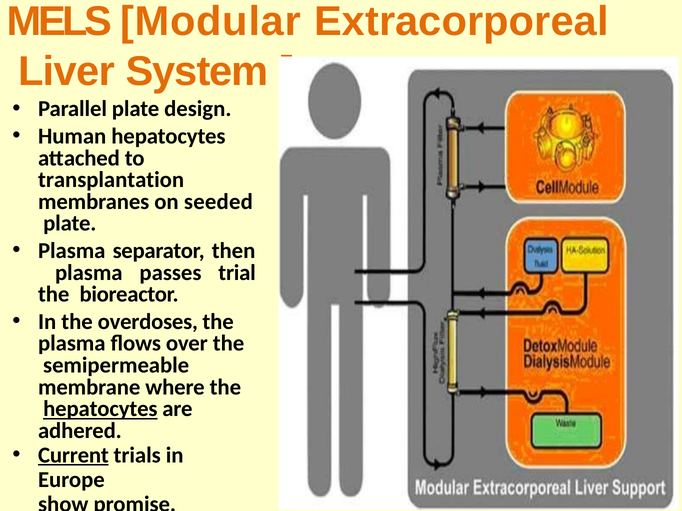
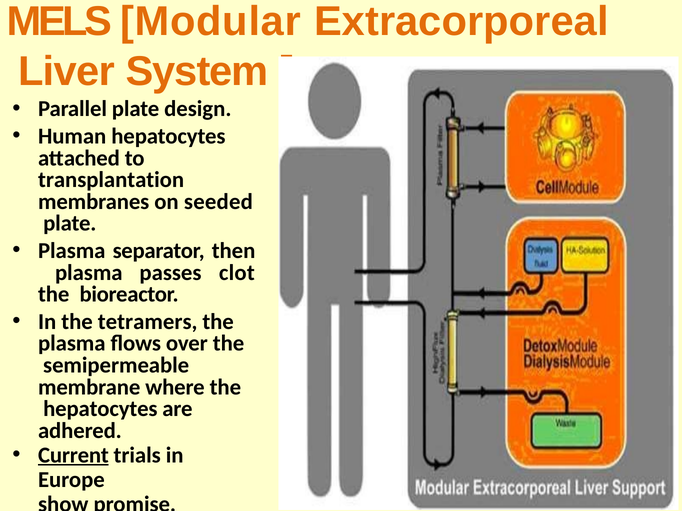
trial: trial -> clot
overdoses: overdoses -> tetramers
hepatocytes at (100, 409) underline: present -> none
